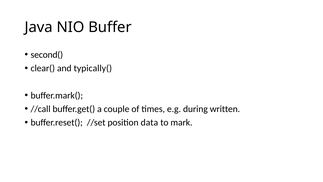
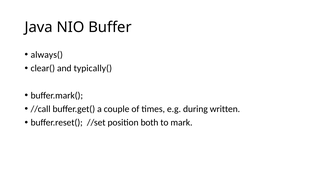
second(: second( -> always(
data: data -> both
